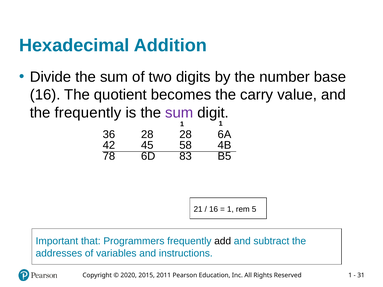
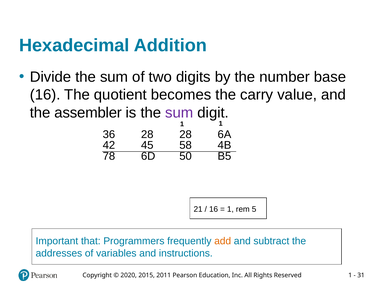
the frequently: frequently -> assembler
83: 83 -> 50
add colour: black -> orange
